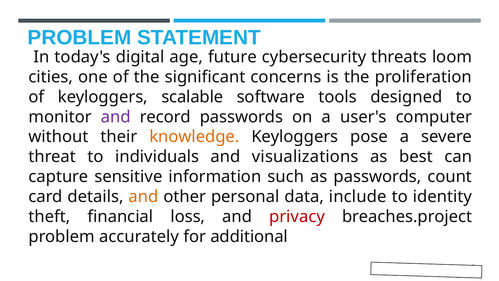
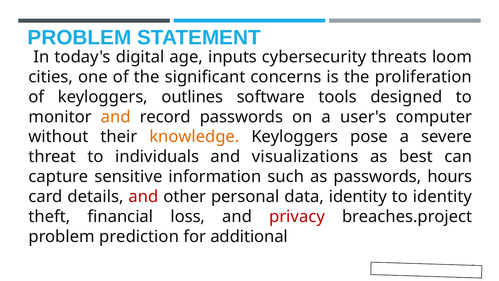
future: future -> inputs
scalable: scalable -> outlines
and at (116, 117) colour: purple -> orange
count: count -> hours
and at (143, 197) colour: orange -> red
data include: include -> identity
accurately: accurately -> prediction
